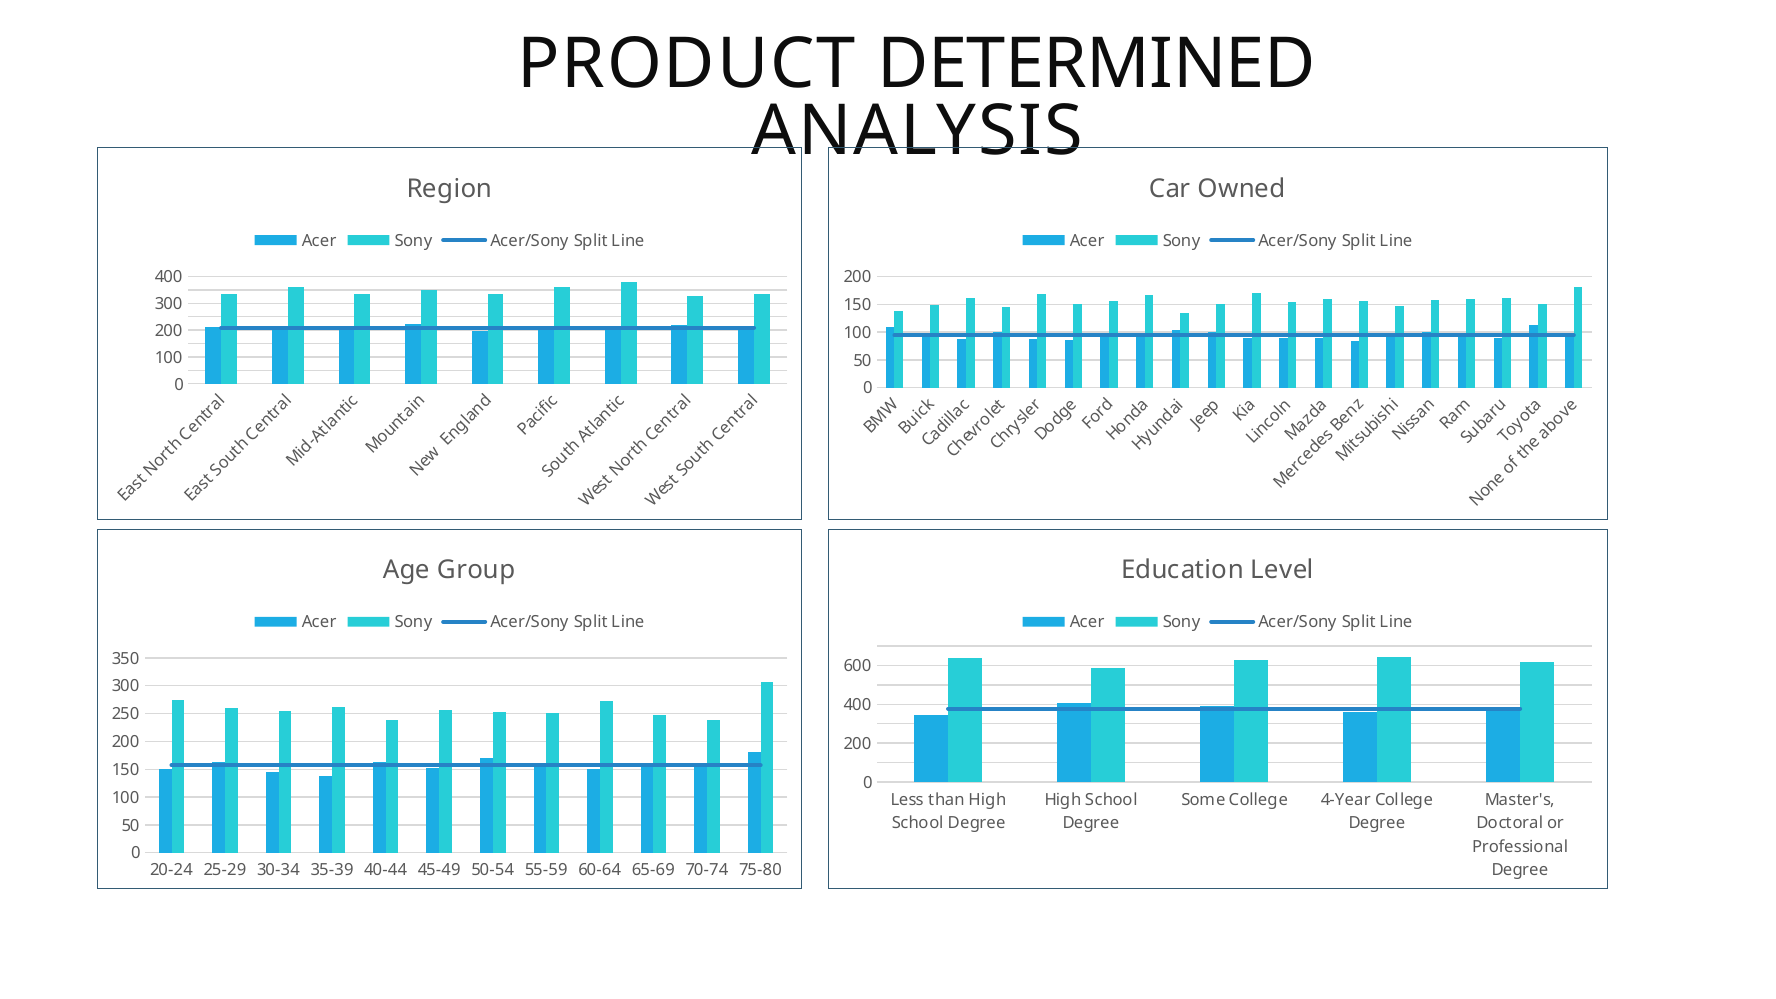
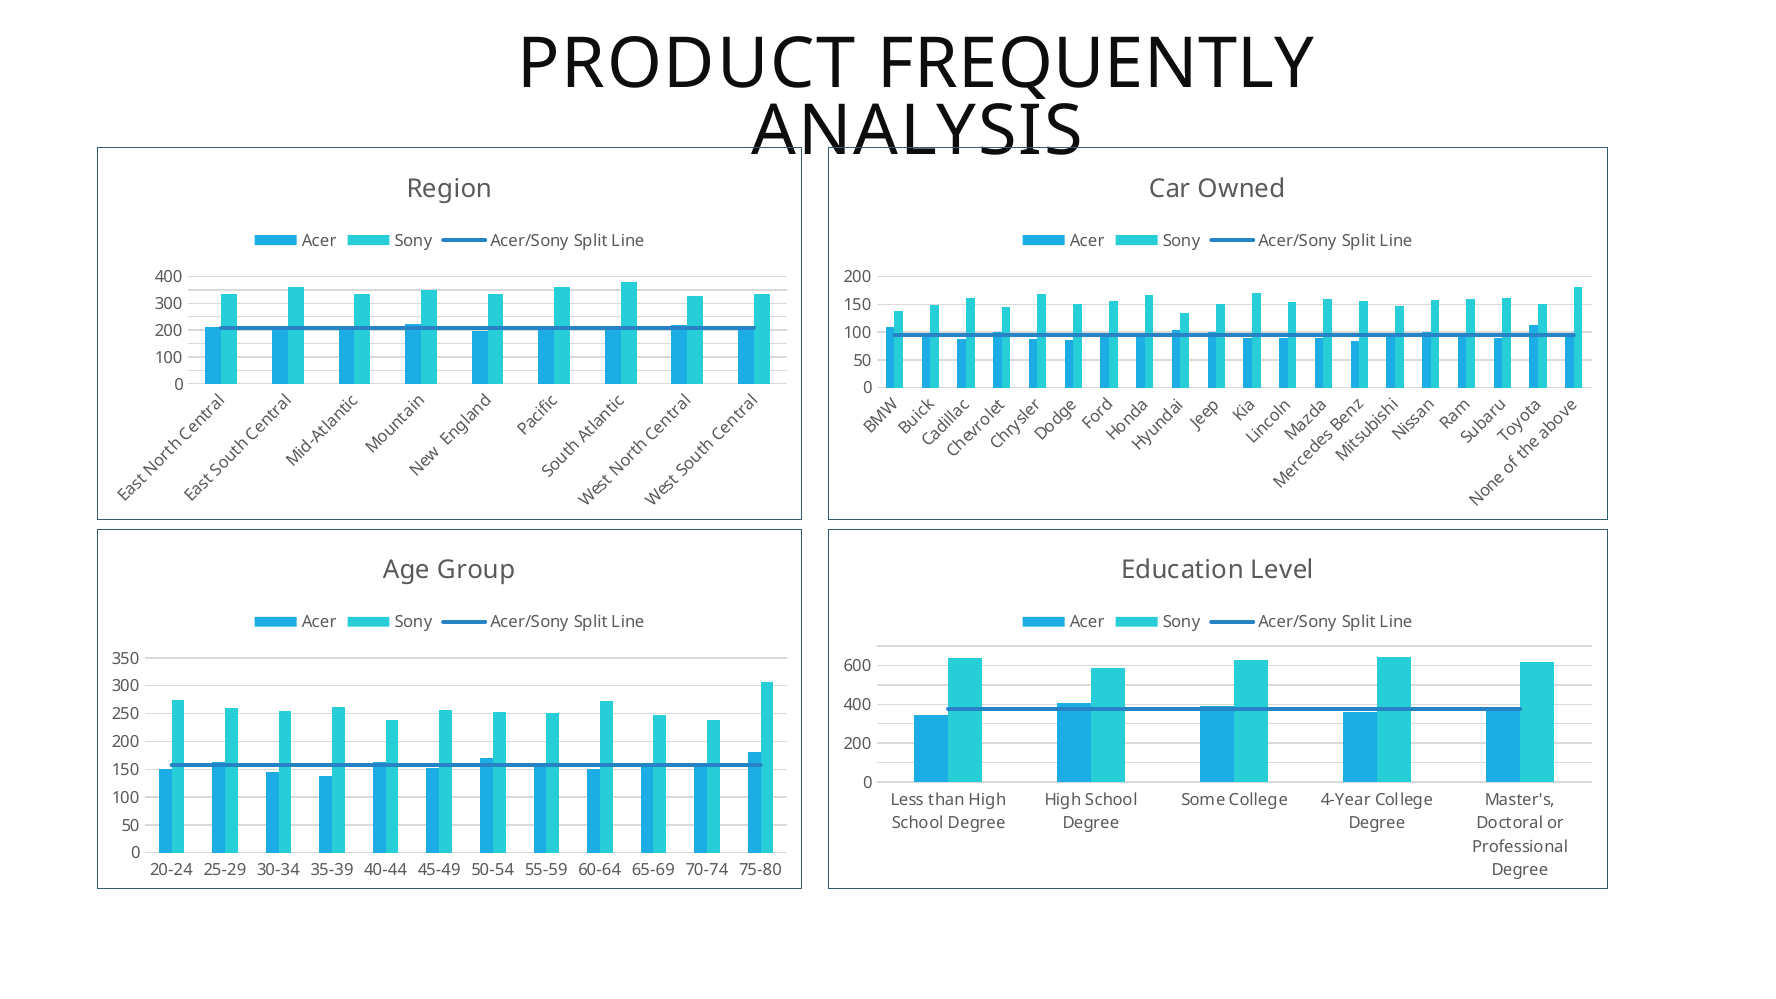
DETERMINED: DETERMINED -> FREQUENTLY
